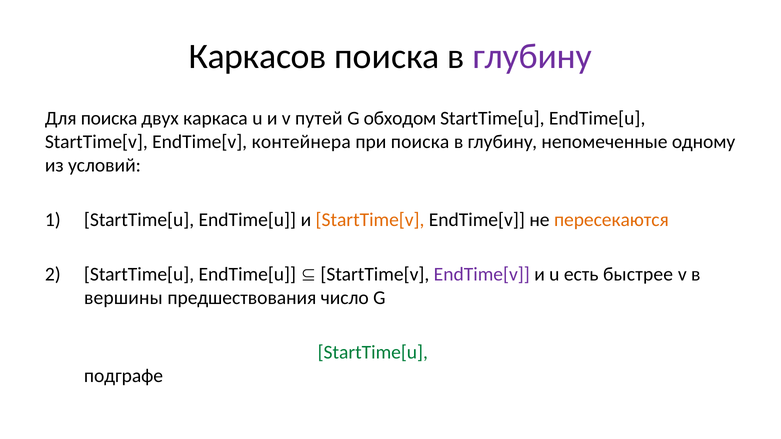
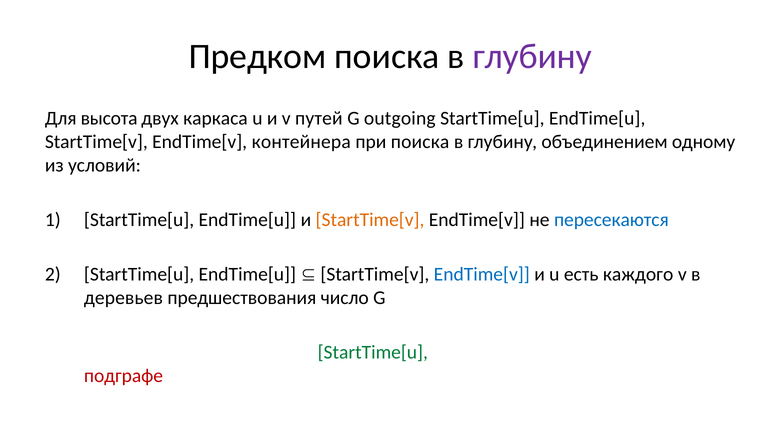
Каркасов: Каркасов -> Предком
Для поиска: поиска -> высота
обходом: обходом -> outgoing
непомеченные: непомеченные -> объединением
пересекаются colour: orange -> blue
EndTime[v at (482, 275) colour: purple -> blue
быстрее: быстрее -> каждого
вершины: вершины -> деревьев
подграфе colour: black -> red
